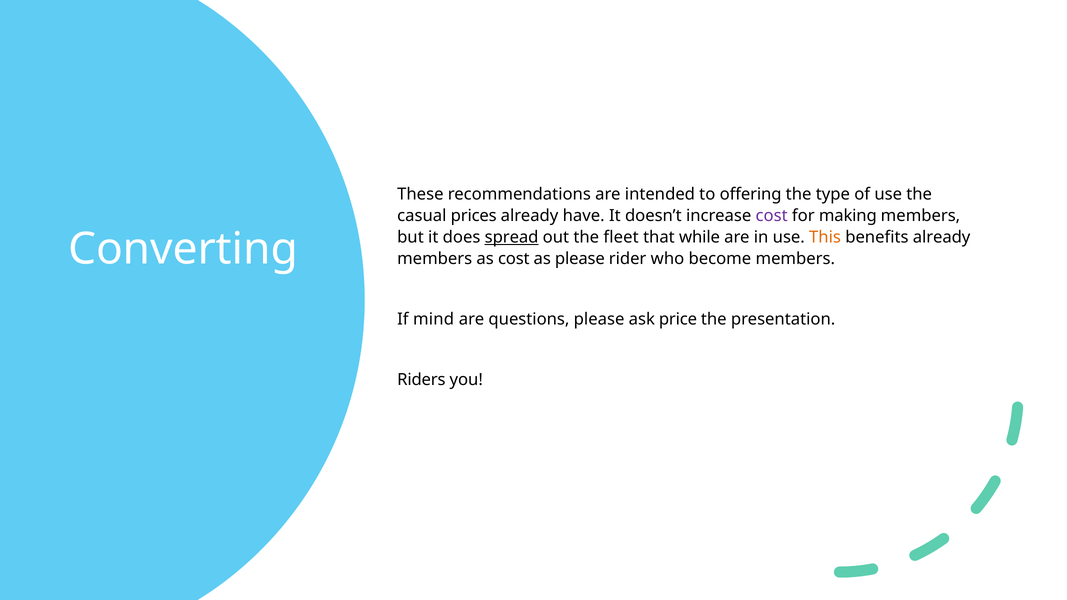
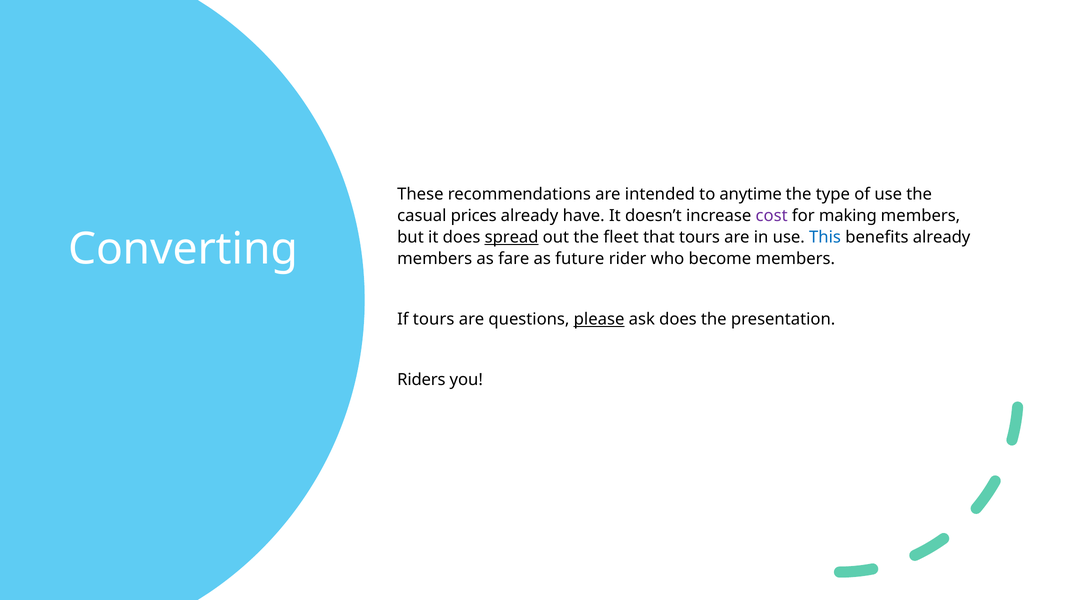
offering: offering -> anytime
that while: while -> tours
This colour: orange -> blue
as cost: cost -> fare
as please: please -> future
If mind: mind -> tours
please at (599, 319) underline: none -> present
ask price: price -> does
